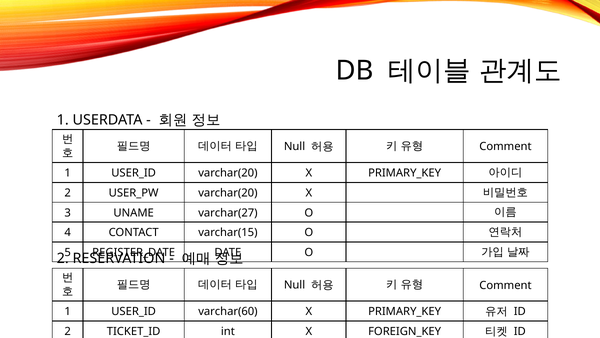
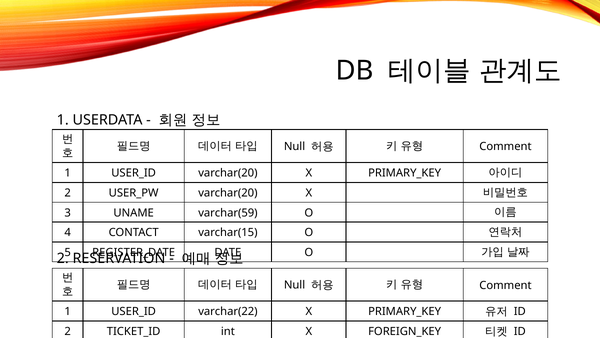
varchar(27: varchar(27 -> varchar(59
varchar(60: varchar(60 -> varchar(22
